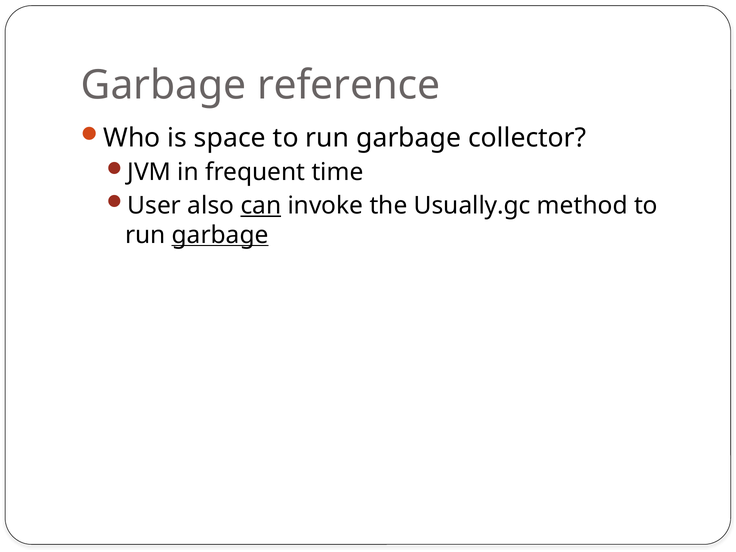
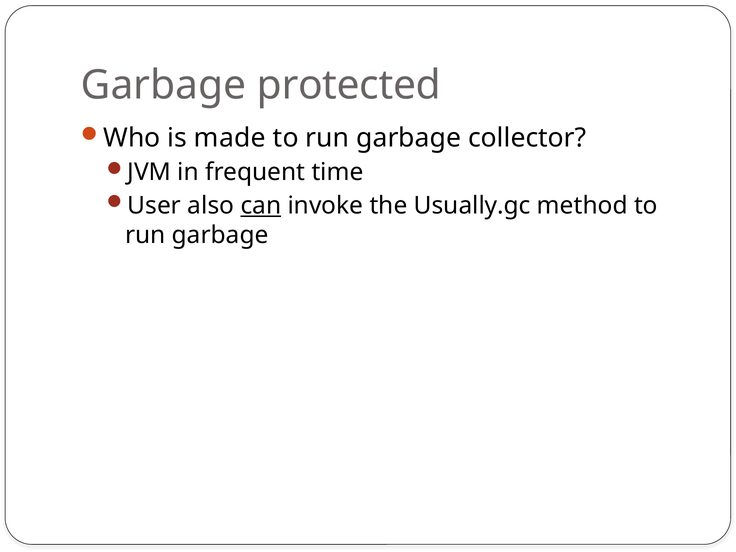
reference: reference -> protected
space: space -> made
garbage at (220, 235) underline: present -> none
